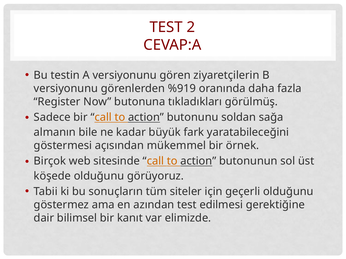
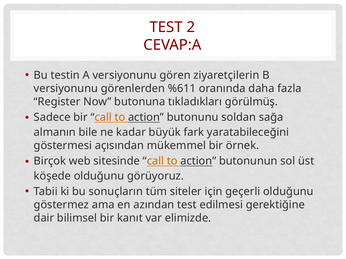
%919: %919 -> %611
